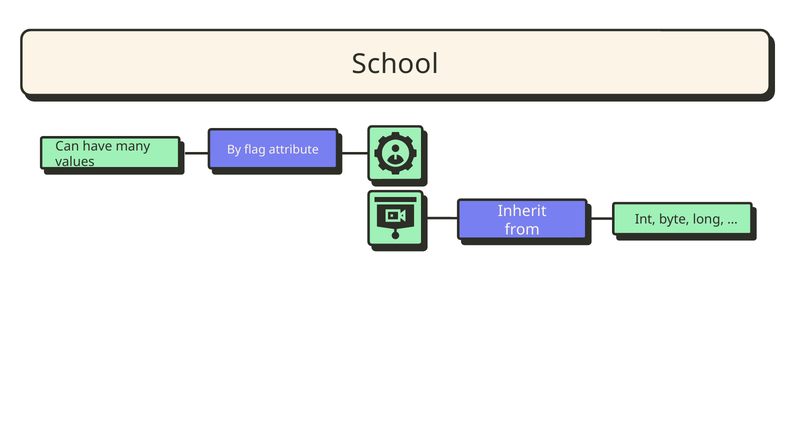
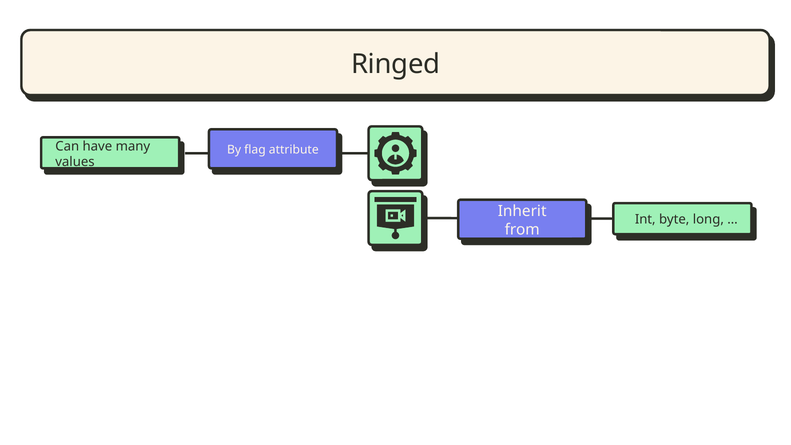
School: School -> Ringed
